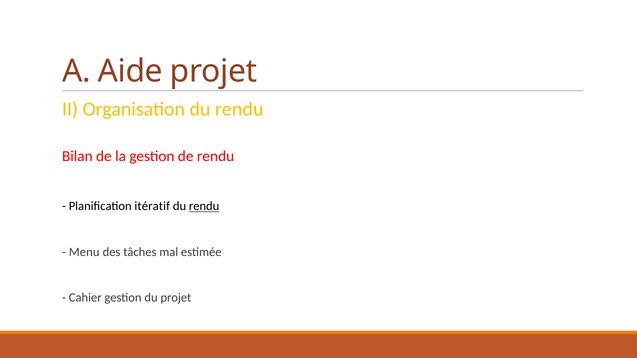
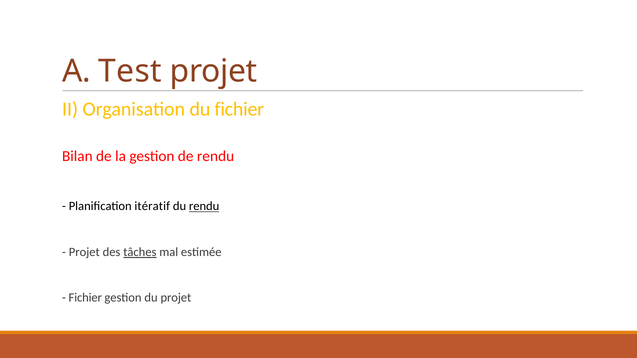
Aide: Aide -> Test
Organisation du rendu: rendu -> fichier
Menu at (84, 252): Menu -> Projet
tâches underline: none -> present
Cahier at (85, 298): Cahier -> Fichier
